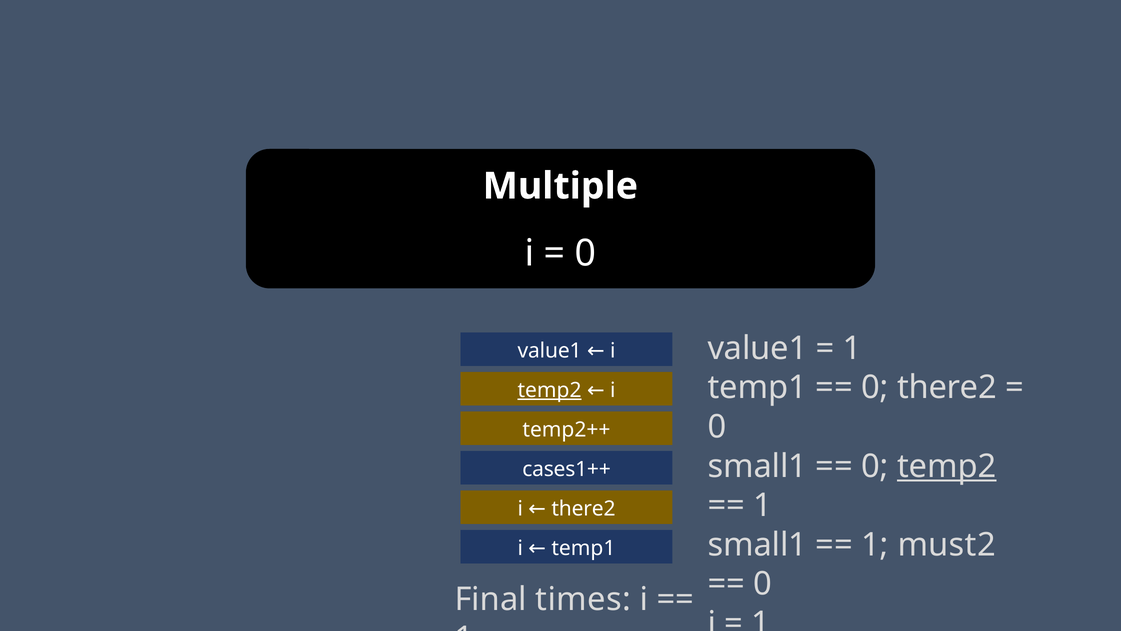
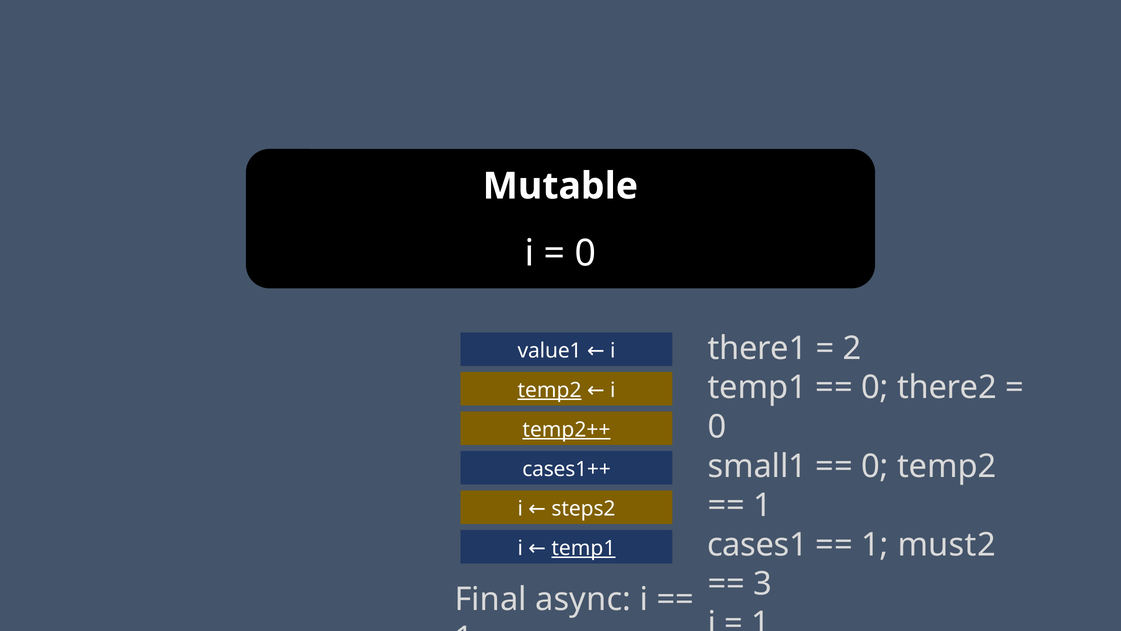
Multiple: Multiple -> Mutable
value1 at (757, 348): value1 -> there1
1 at (852, 348): 1 -> 2
temp2++ underline: none -> present
temp2 at (947, 466) underline: present -> none
i there2: there2 -> steps2
small1 at (757, 544): small1 -> cases1
temp1 at (583, 548) underline: none -> present
0 at (763, 584): 0 -> 3
times: times -> async
